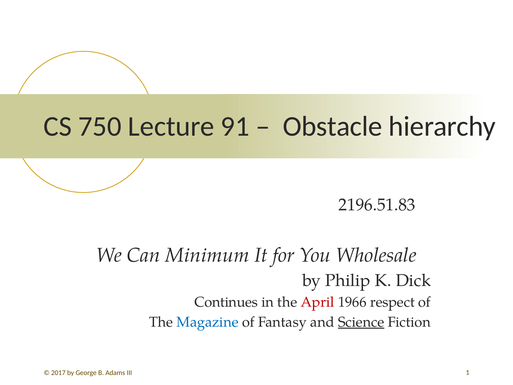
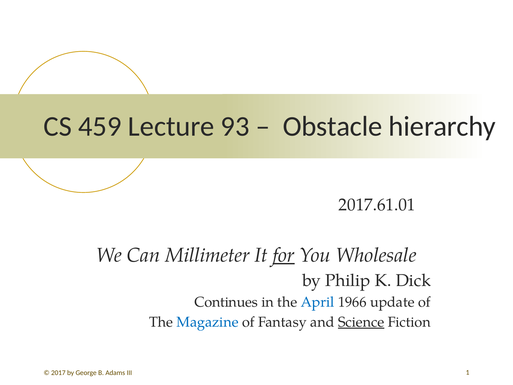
750: 750 -> 459
91: 91 -> 93
2196.51.83: 2196.51.83 -> 2017.61.01
Minimum: Minimum -> Millimeter
for underline: none -> present
April colour: red -> blue
respect: respect -> update
